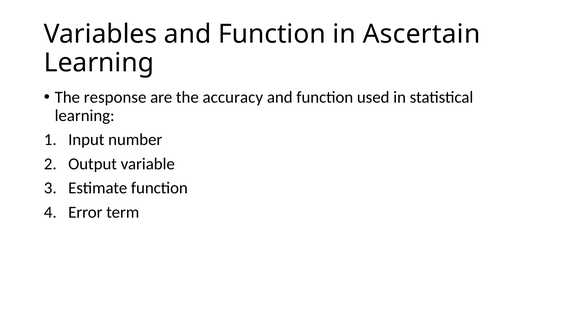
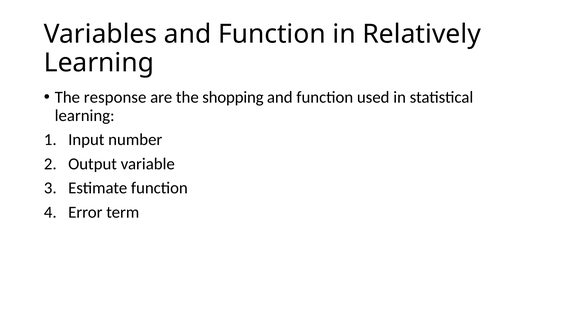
Ascertain: Ascertain -> Relatively
accuracy: accuracy -> shopping
